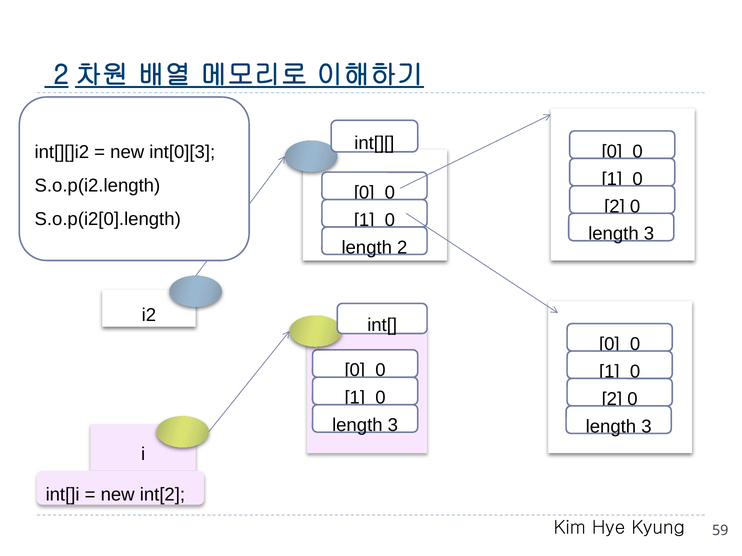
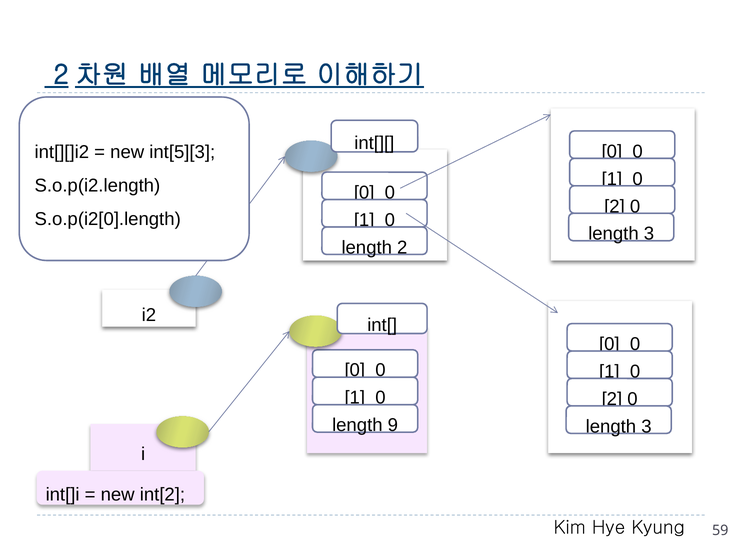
int[0][3: int[0][3 -> int[5][3
3 at (393, 426): 3 -> 9
